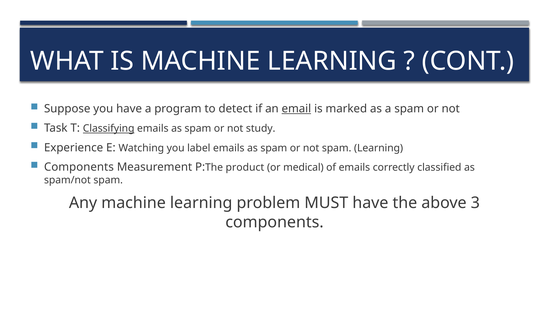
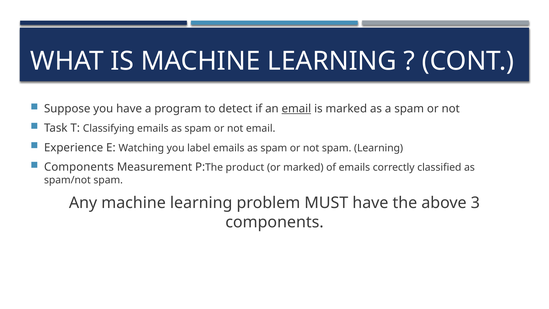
Classifying underline: present -> none
not study: study -> email
or medical: medical -> marked
